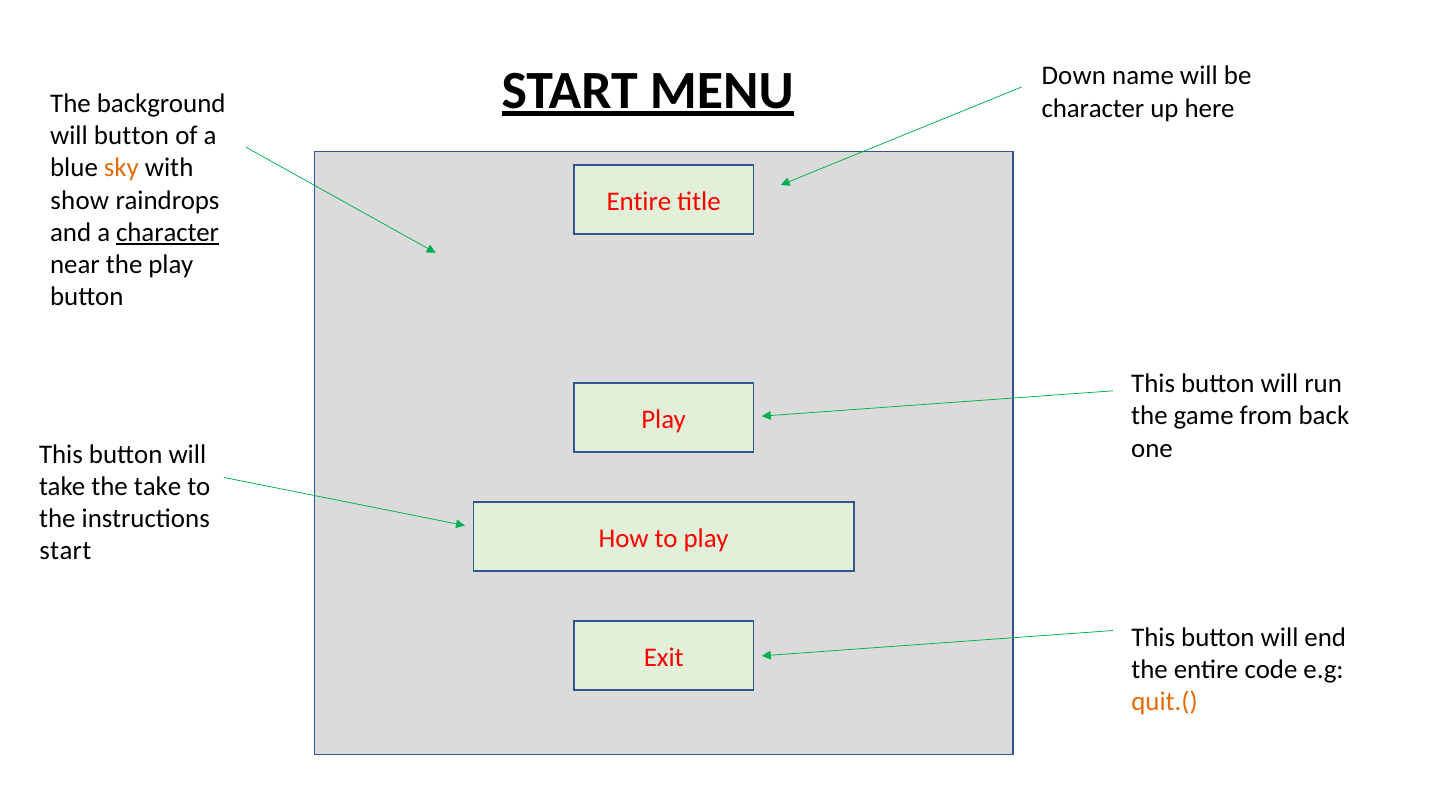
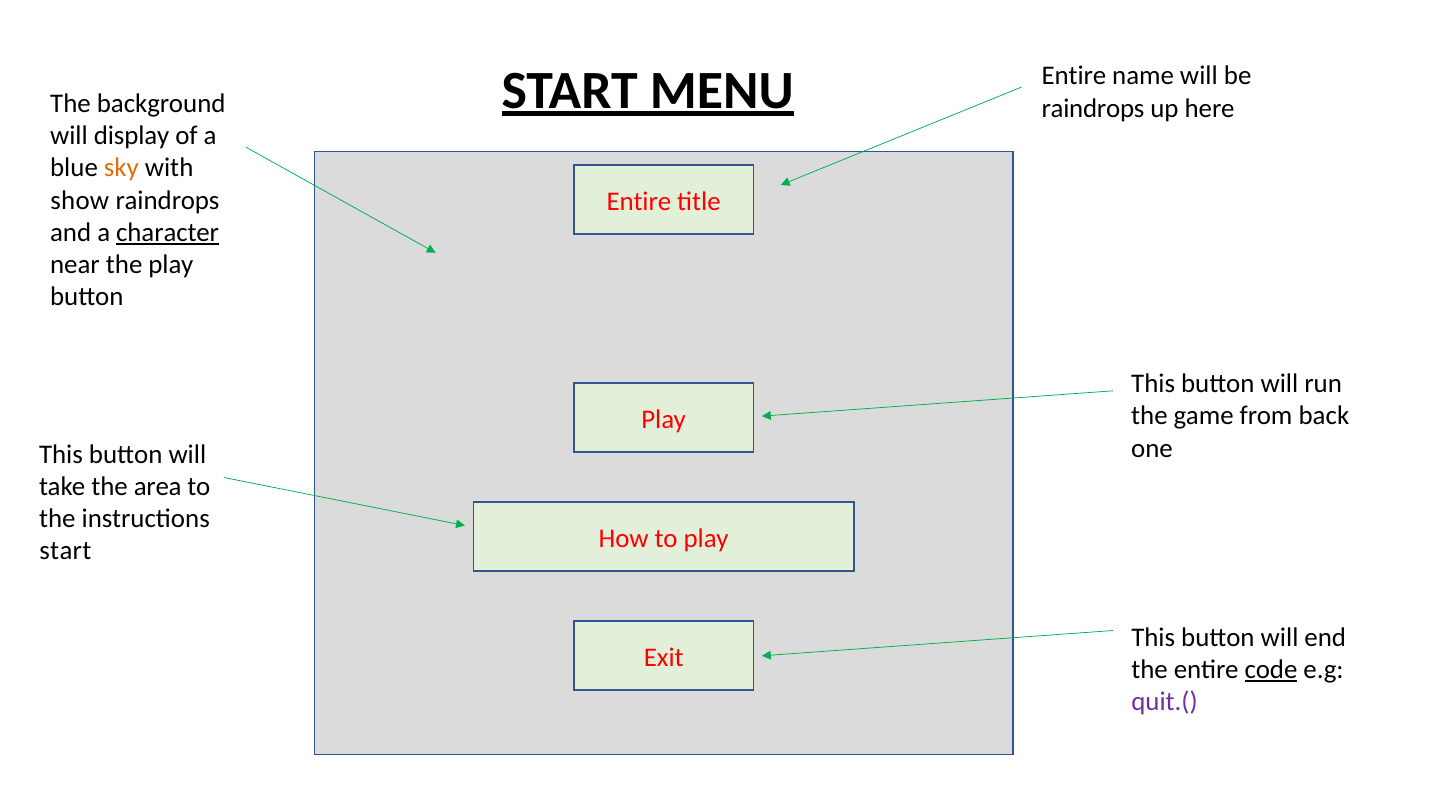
Down at (1074, 76): Down -> Entire
character at (1093, 108): character -> raindrops
will button: button -> display
the take: take -> area
code underline: none -> present
quit.( colour: orange -> purple
